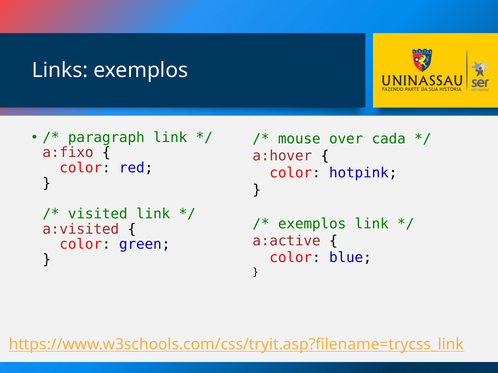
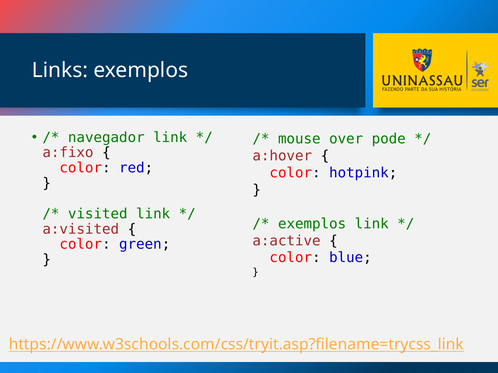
paragraph: paragraph -> navegador
cada: cada -> pode
